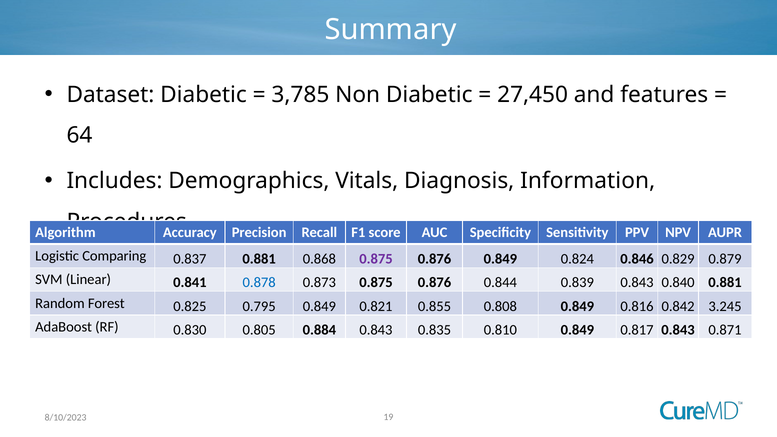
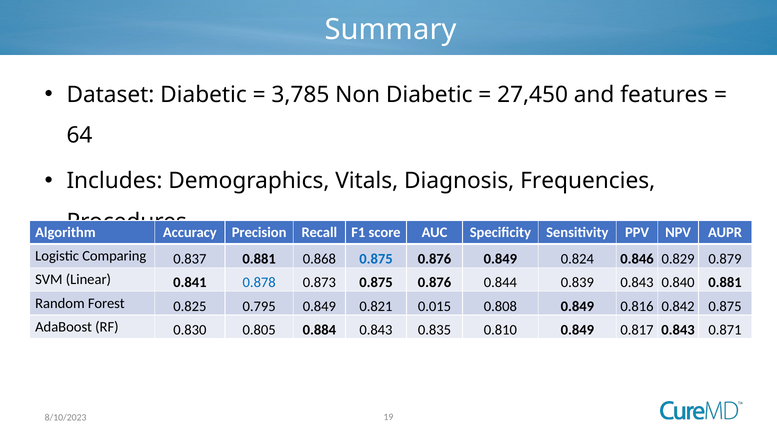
Information: Information -> Frequencies
0.875 at (376, 259) colour: purple -> blue
0.855: 0.855 -> 0.015
0.842 3.245: 3.245 -> 0.875
